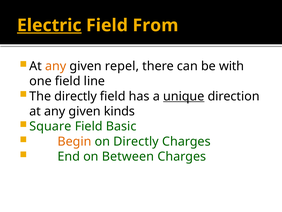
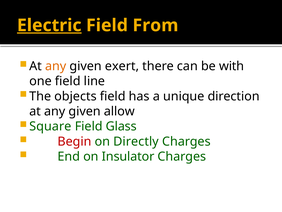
repel: repel -> exert
The directly: directly -> objects
unique underline: present -> none
kinds: kinds -> allow
Basic: Basic -> Glass
Begin colour: orange -> red
Between: Between -> Insulator
